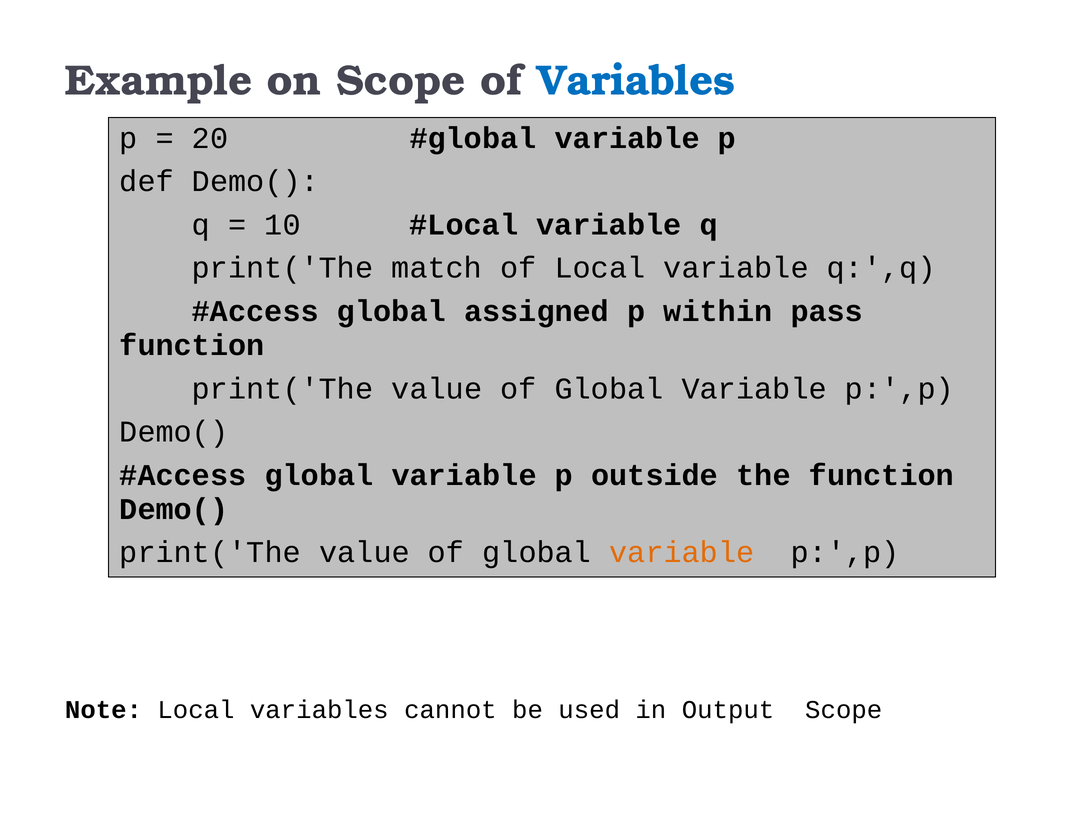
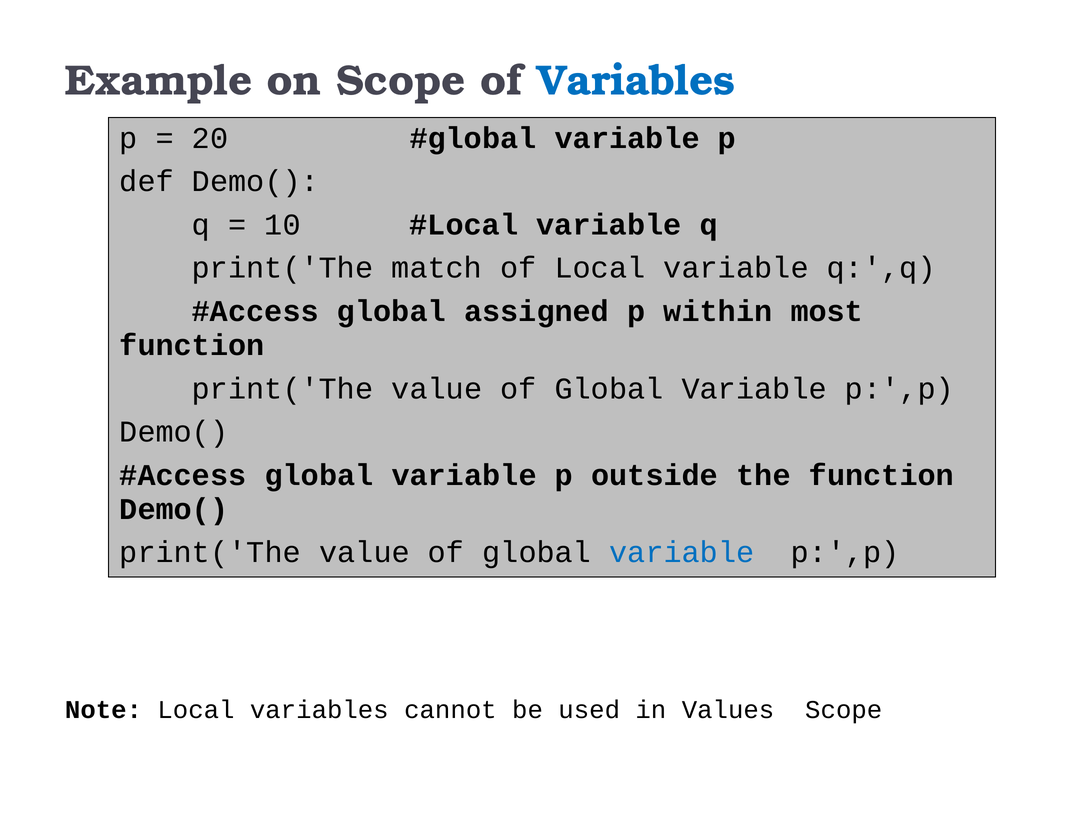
pass: pass -> most
variable at (682, 553) colour: orange -> blue
Output: Output -> Values
